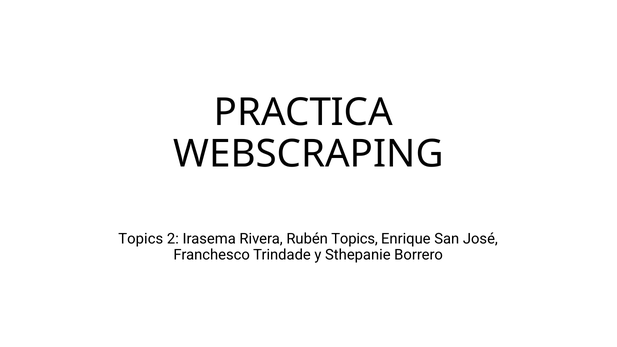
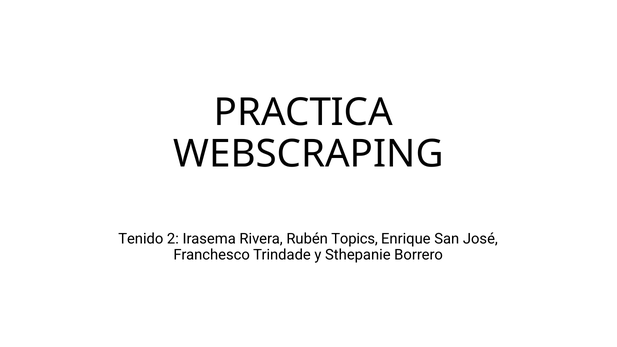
Topics at (141, 239): Topics -> Tenido
